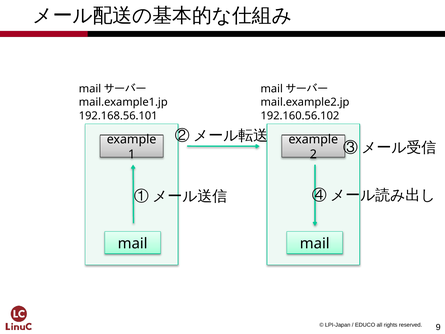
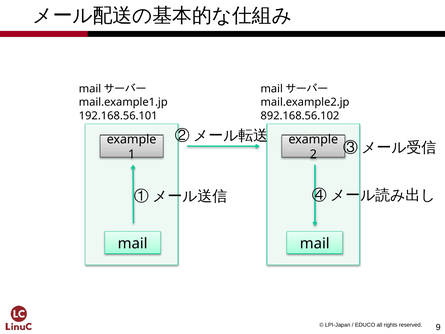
192.160.56.102: 192.160.56.102 -> 892.168.56.102
